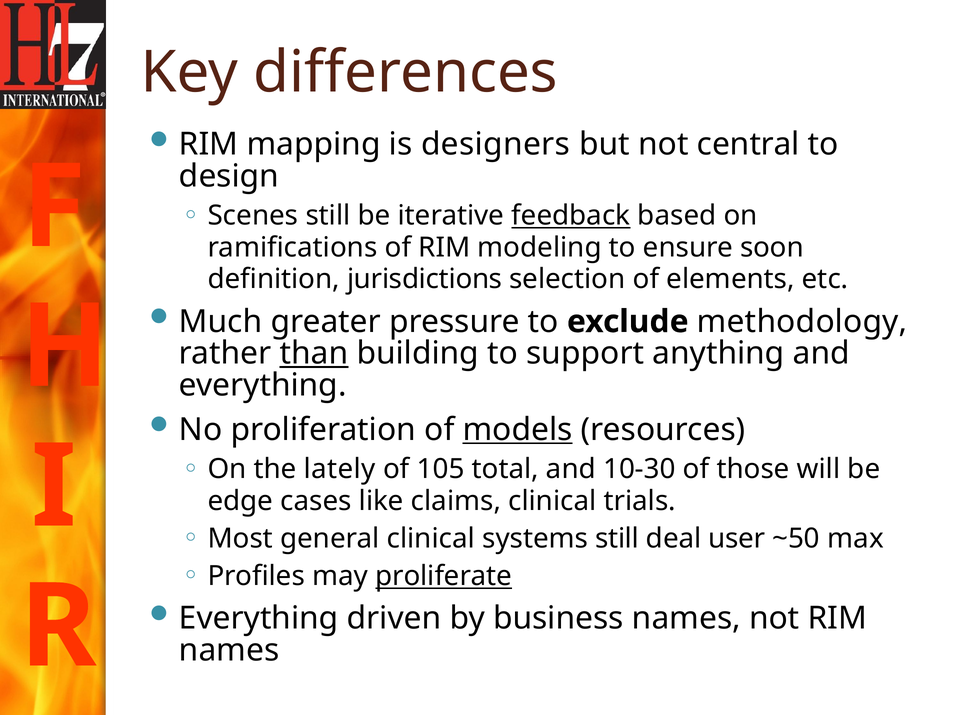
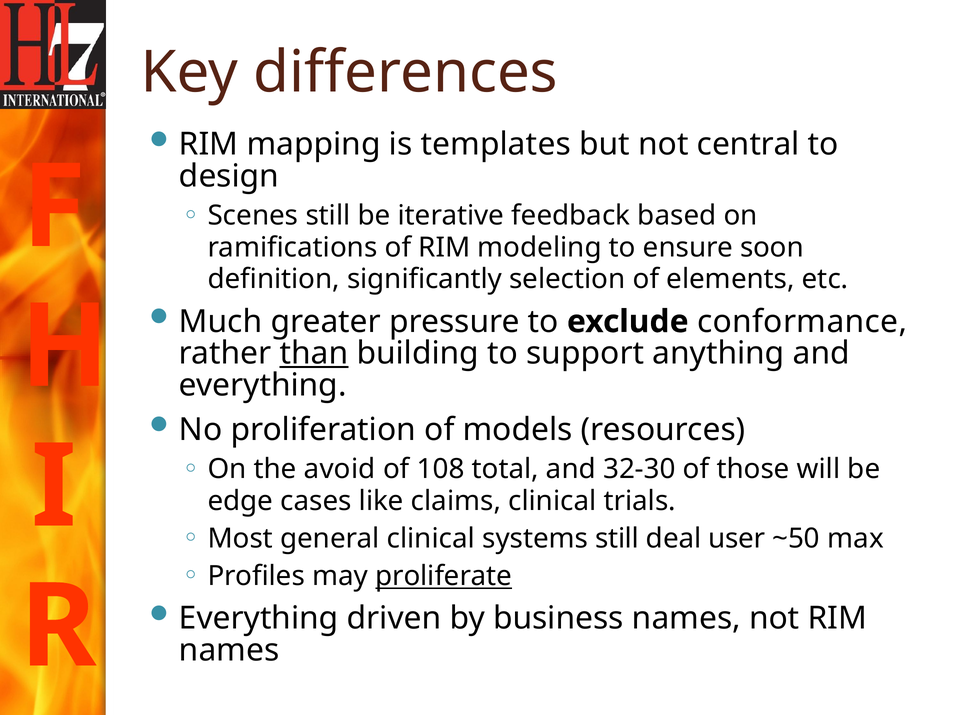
designers: designers -> templates
feedback underline: present -> none
jurisdictions: jurisdictions -> significantly
methodology: methodology -> conformance
models underline: present -> none
lately: lately -> avoid
105: 105 -> 108
10-30: 10-30 -> 32-30
